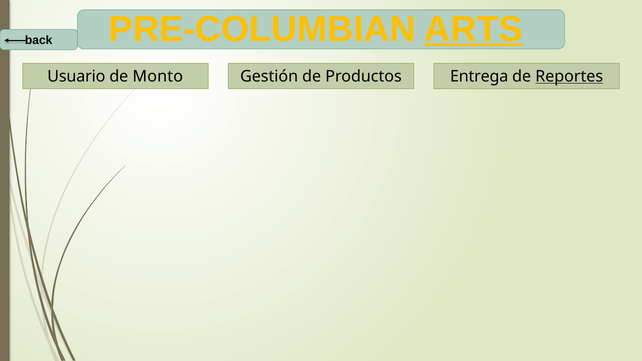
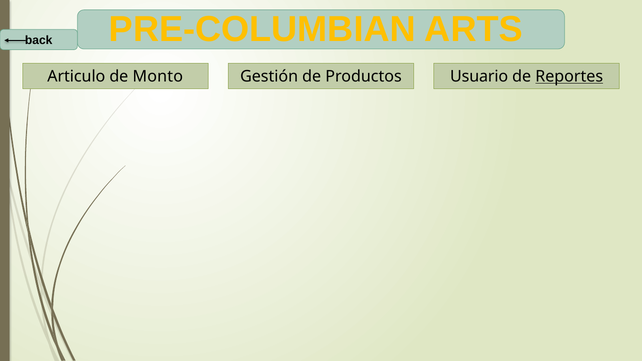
ARTS underline: present -> none
Usuario: Usuario -> Articulo
Entrega: Entrega -> Usuario
